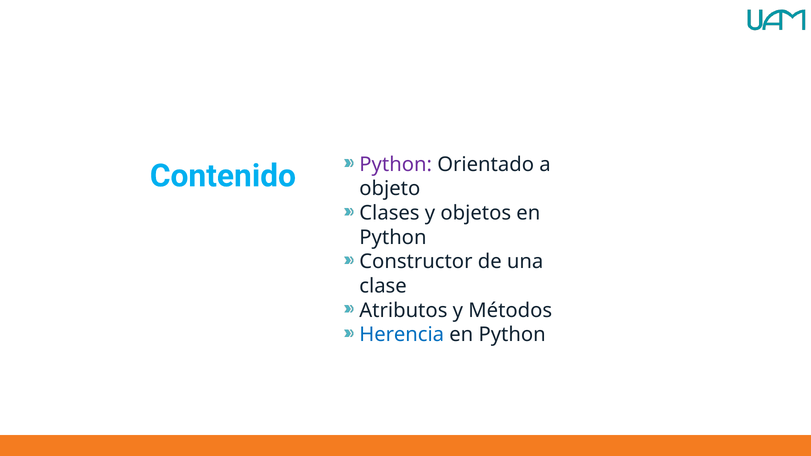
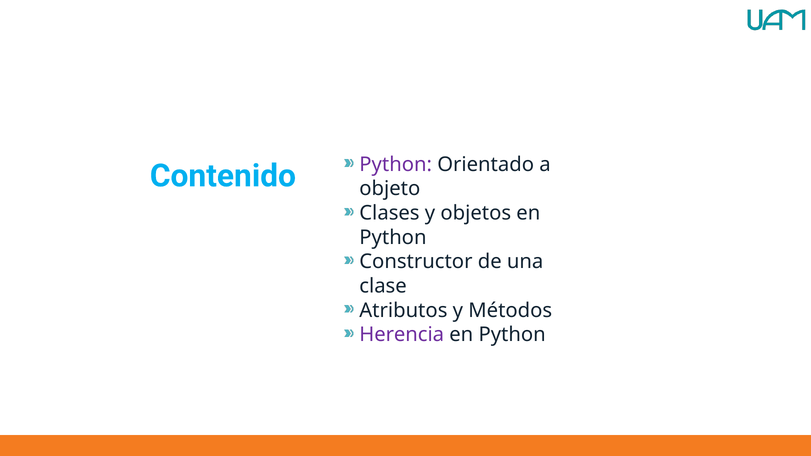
Herencia colour: blue -> purple
